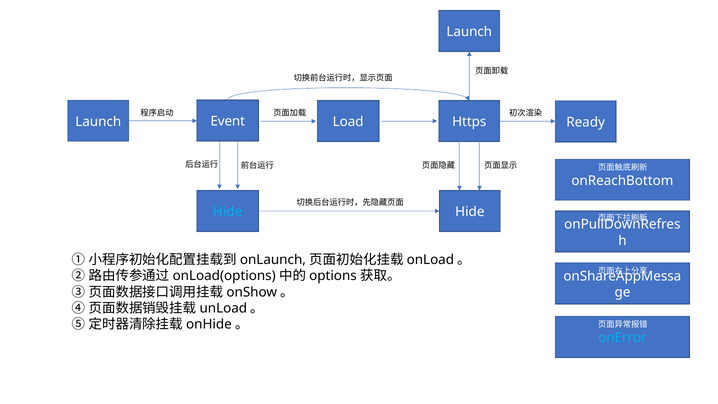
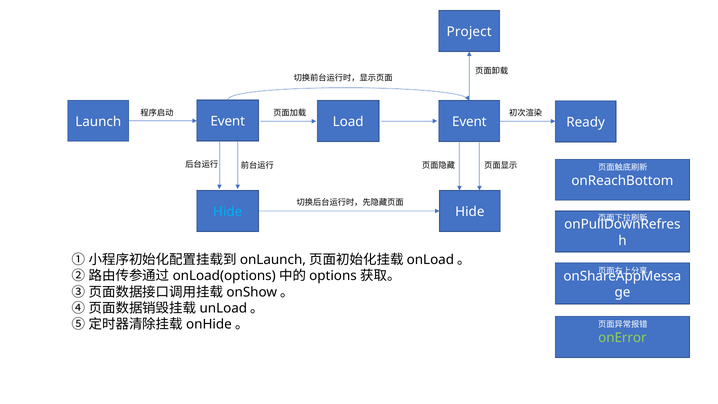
Launch at (469, 32): Launch -> Project
Load Https: Https -> Event
onError colour: light blue -> light green
